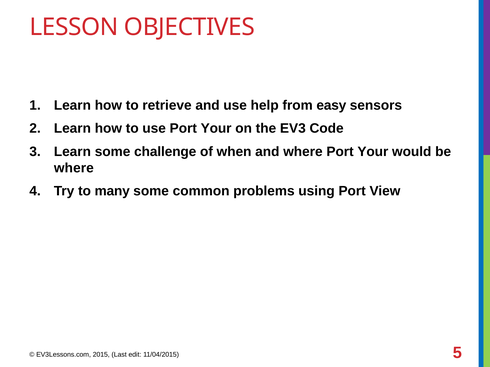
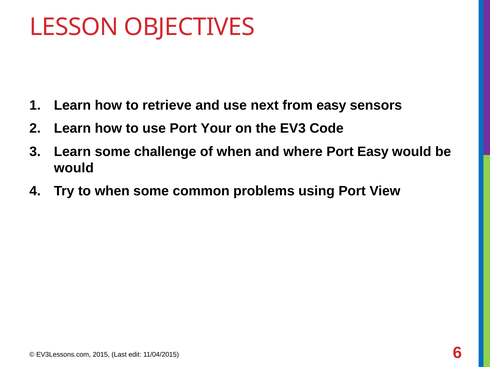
help: help -> next
where Port Your: Your -> Easy
where at (74, 168): where -> would
to many: many -> when
5: 5 -> 6
